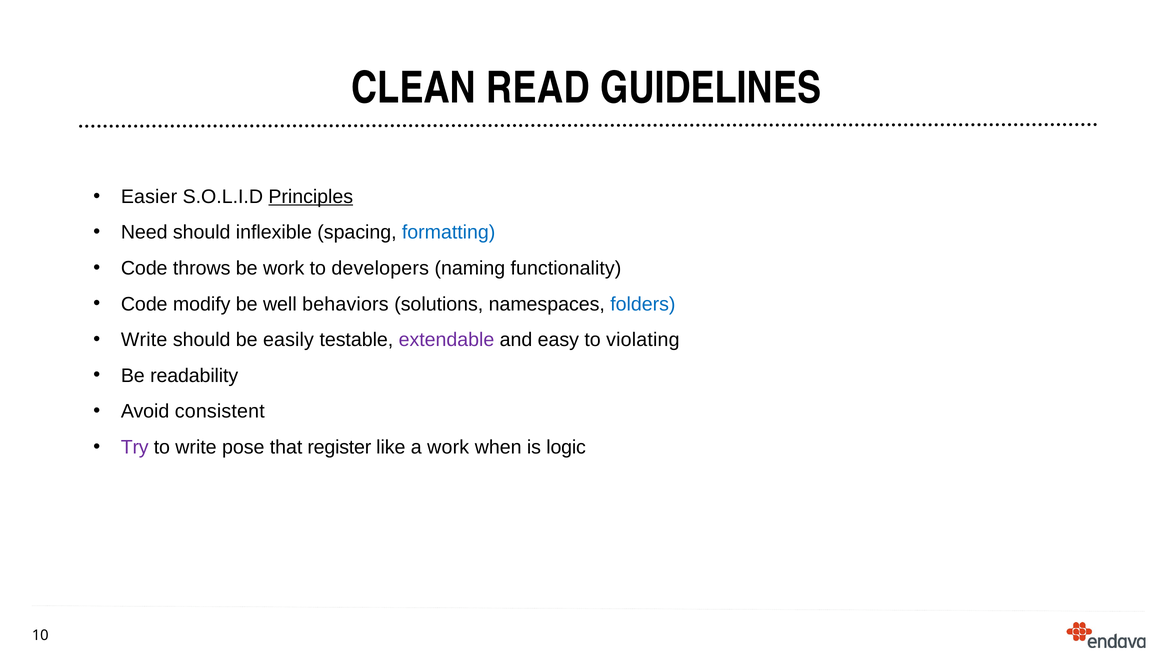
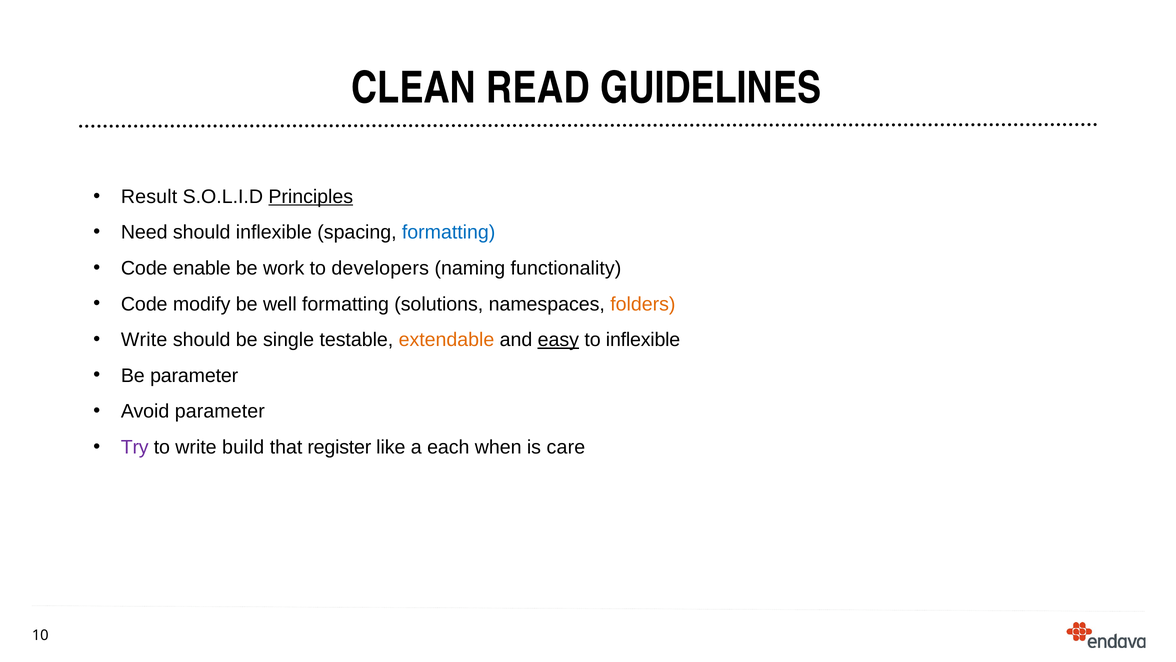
Easier: Easier -> Result
throws: throws -> enable
well behaviors: behaviors -> formatting
folders colour: blue -> orange
easily: easily -> single
extendable colour: purple -> orange
easy underline: none -> present
violating at (643, 340): violating -> inflexible
Be readability: readability -> parameter
Avoid consistent: consistent -> parameter
pose: pose -> build
a work: work -> each
logic: logic -> care
